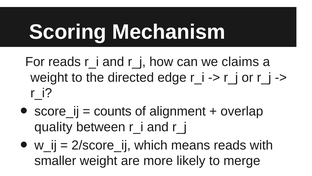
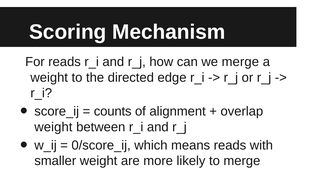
we claims: claims -> merge
quality at (53, 127): quality -> weight
2/score_ij: 2/score_ij -> 0/score_ij
